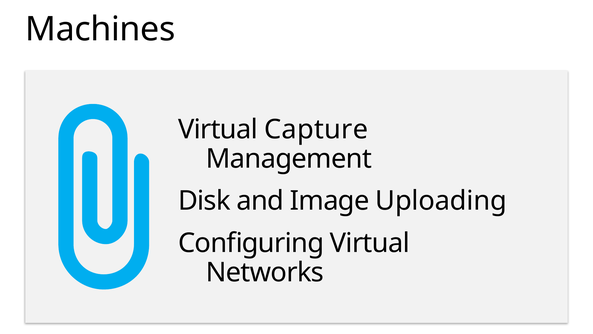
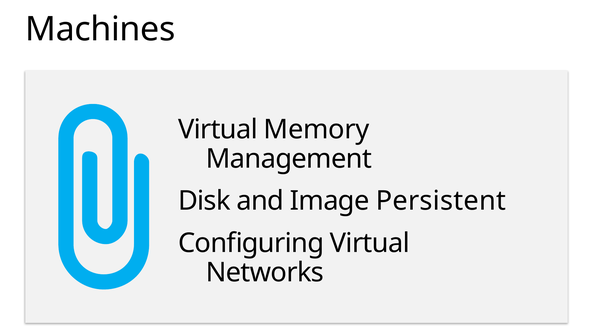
Capture: Capture -> Memory
Uploading: Uploading -> Persistent
